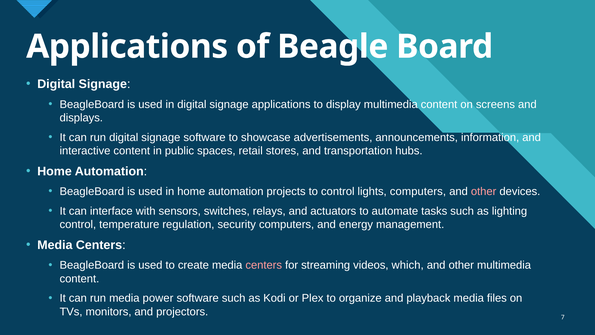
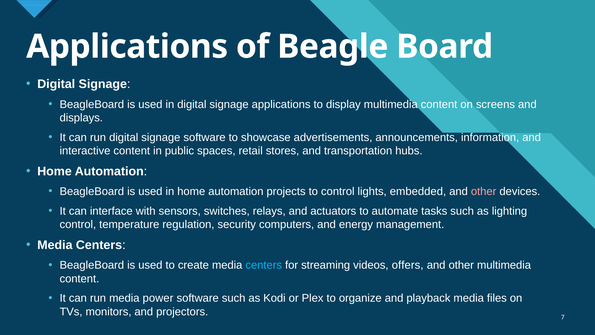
lights computers: computers -> embedded
centers at (264, 265) colour: pink -> light blue
which: which -> offers
